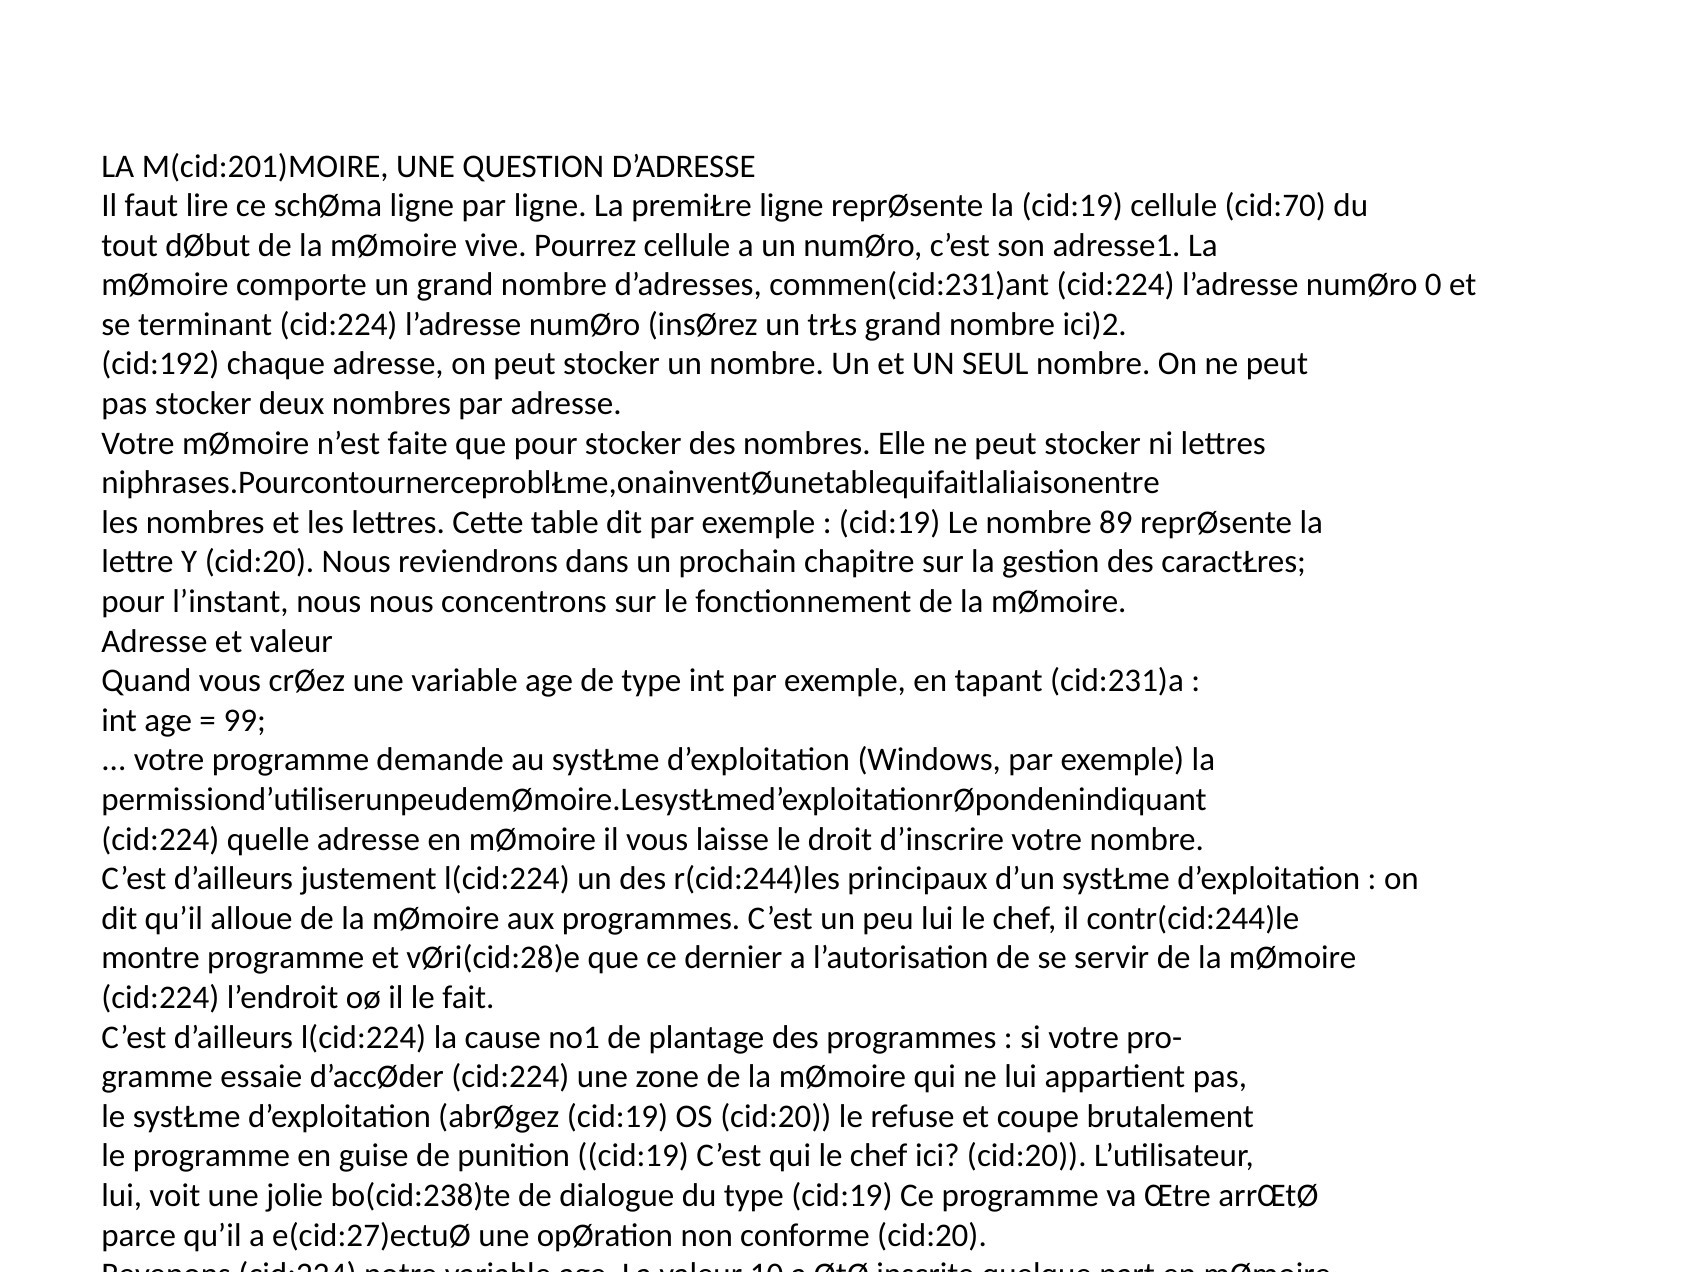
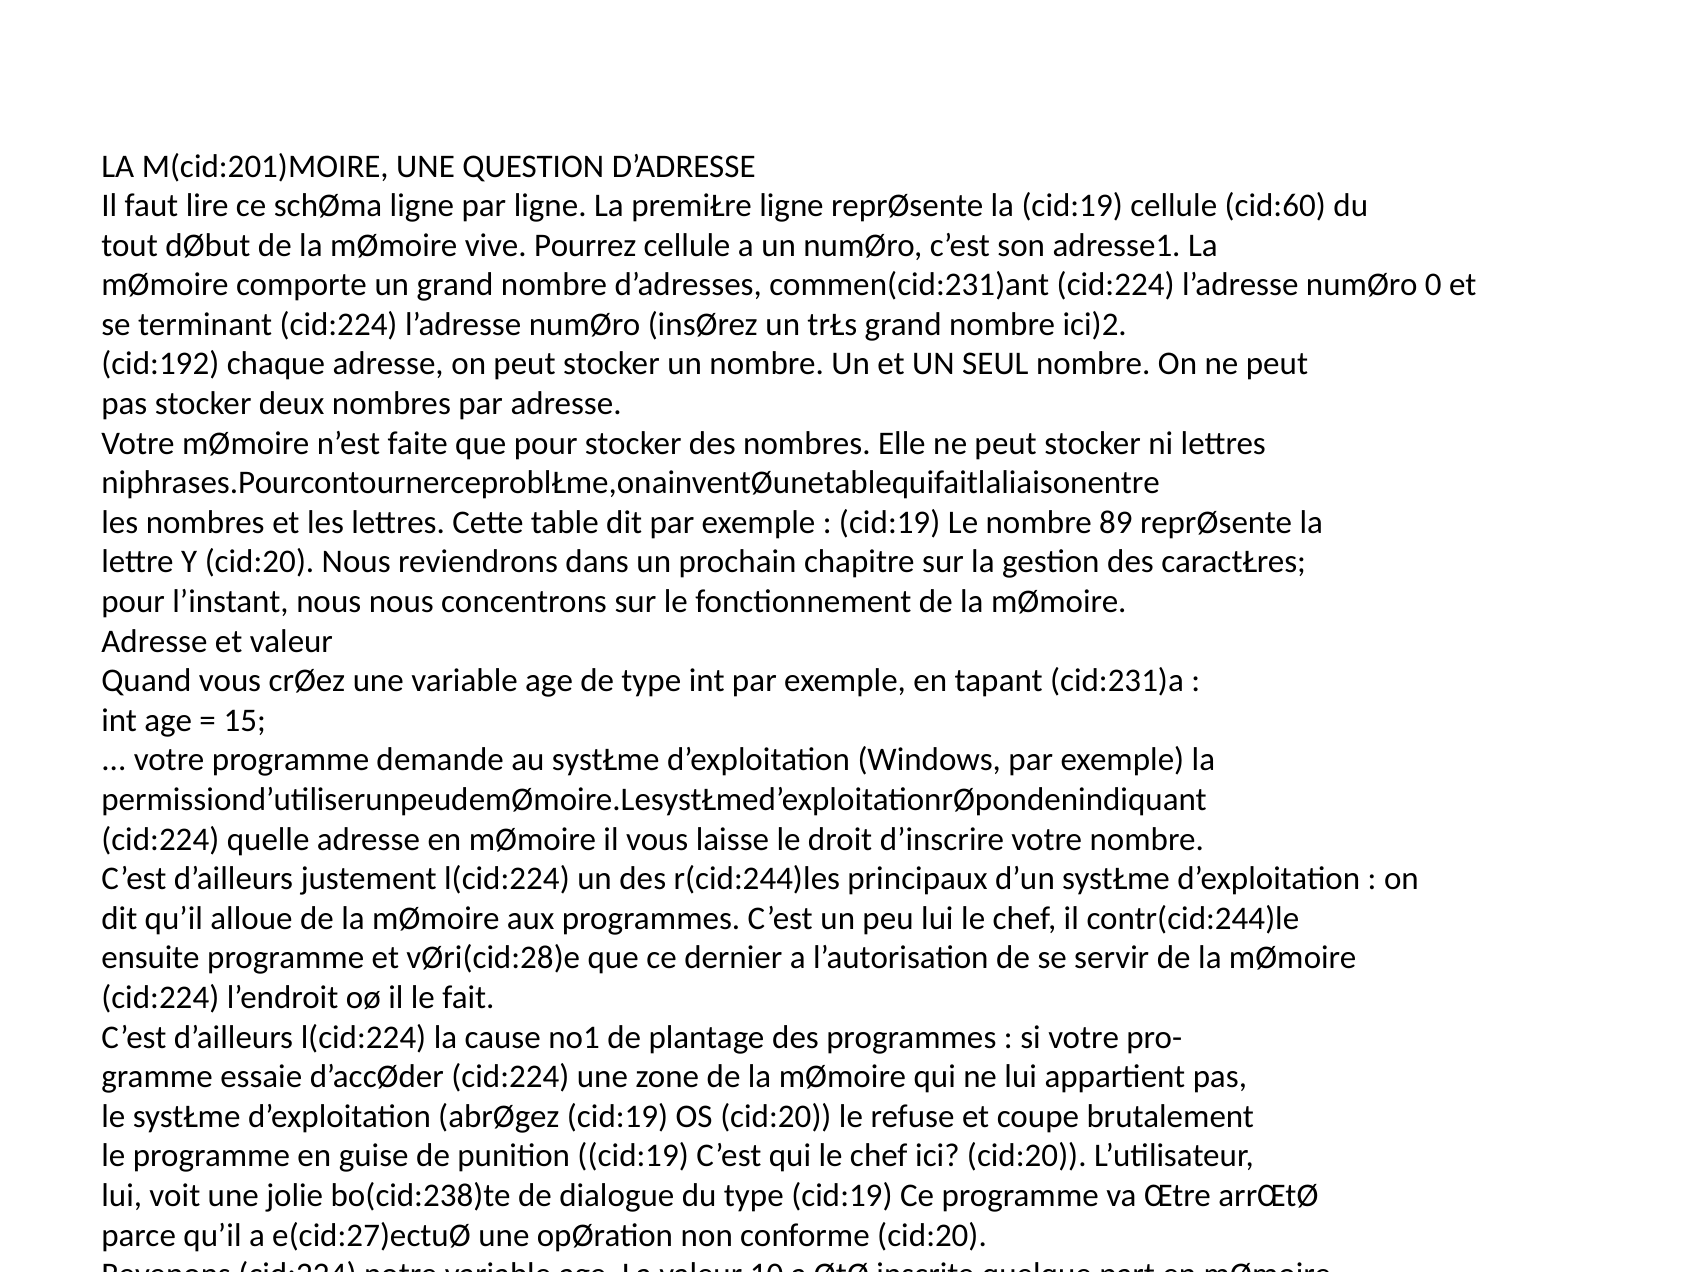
cid:70: cid:70 -> cid:60
99: 99 -> 15
montre: montre -> ensuite
